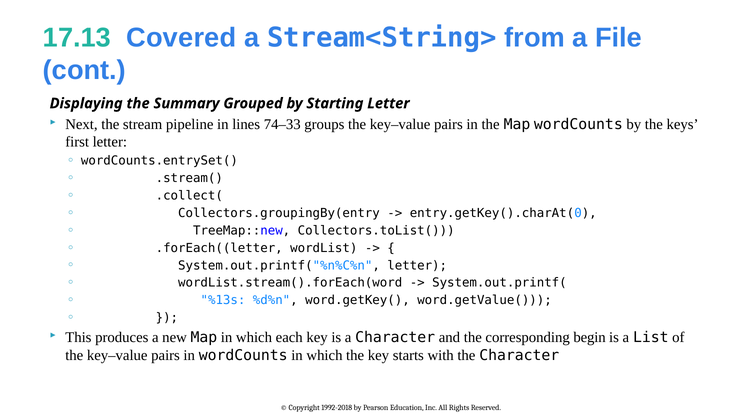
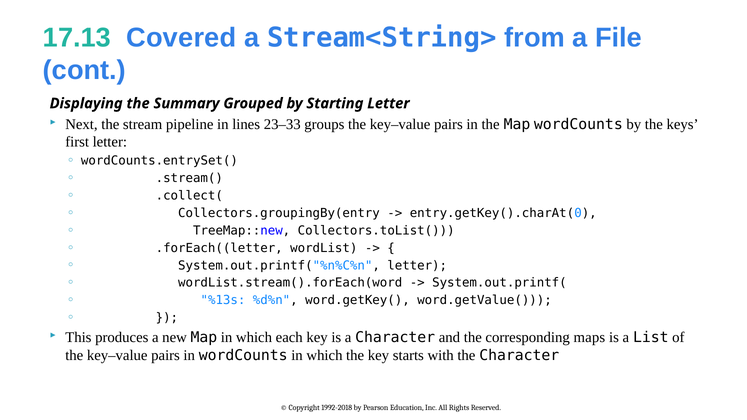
74–33: 74–33 -> 23–33
begin: begin -> maps
